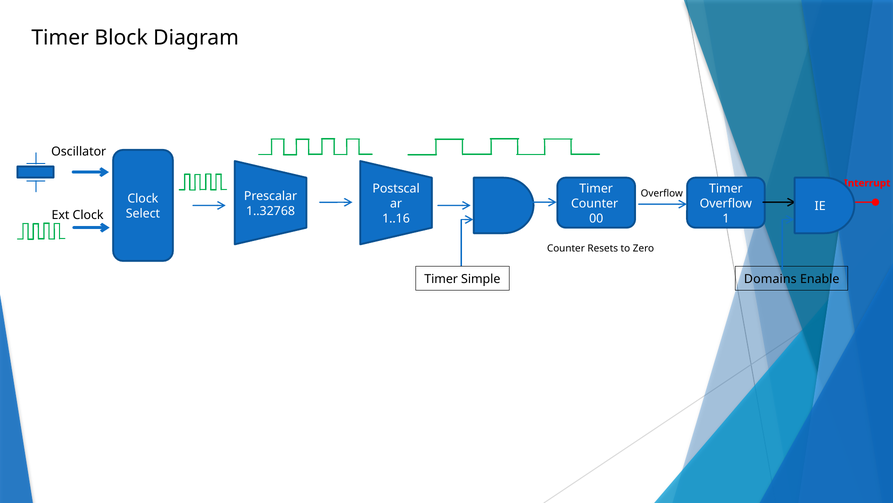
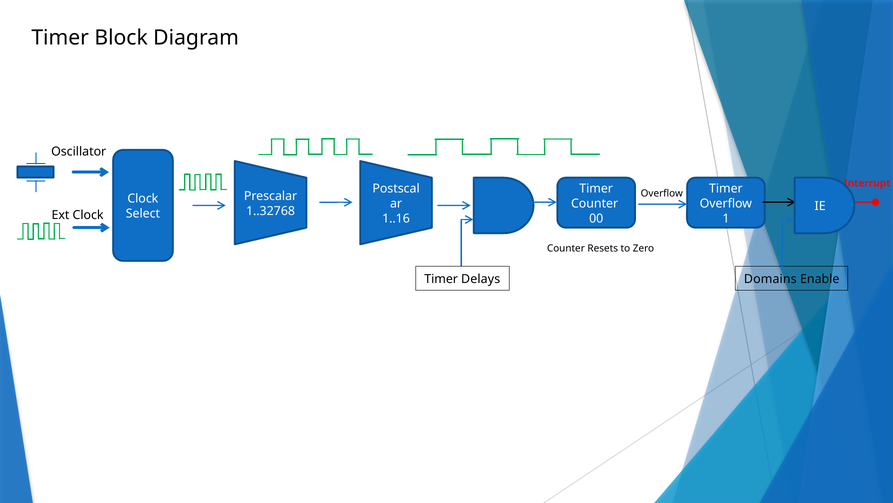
Simple: Simple -> Delays
